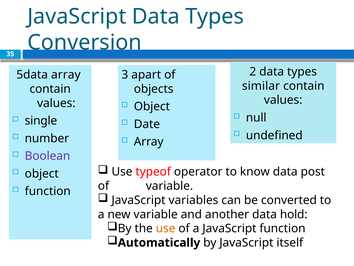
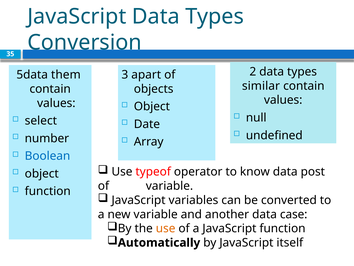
5data array: array -> them
single: single -> select
Boolean colour: purple -> blue
hold: hold -> case
